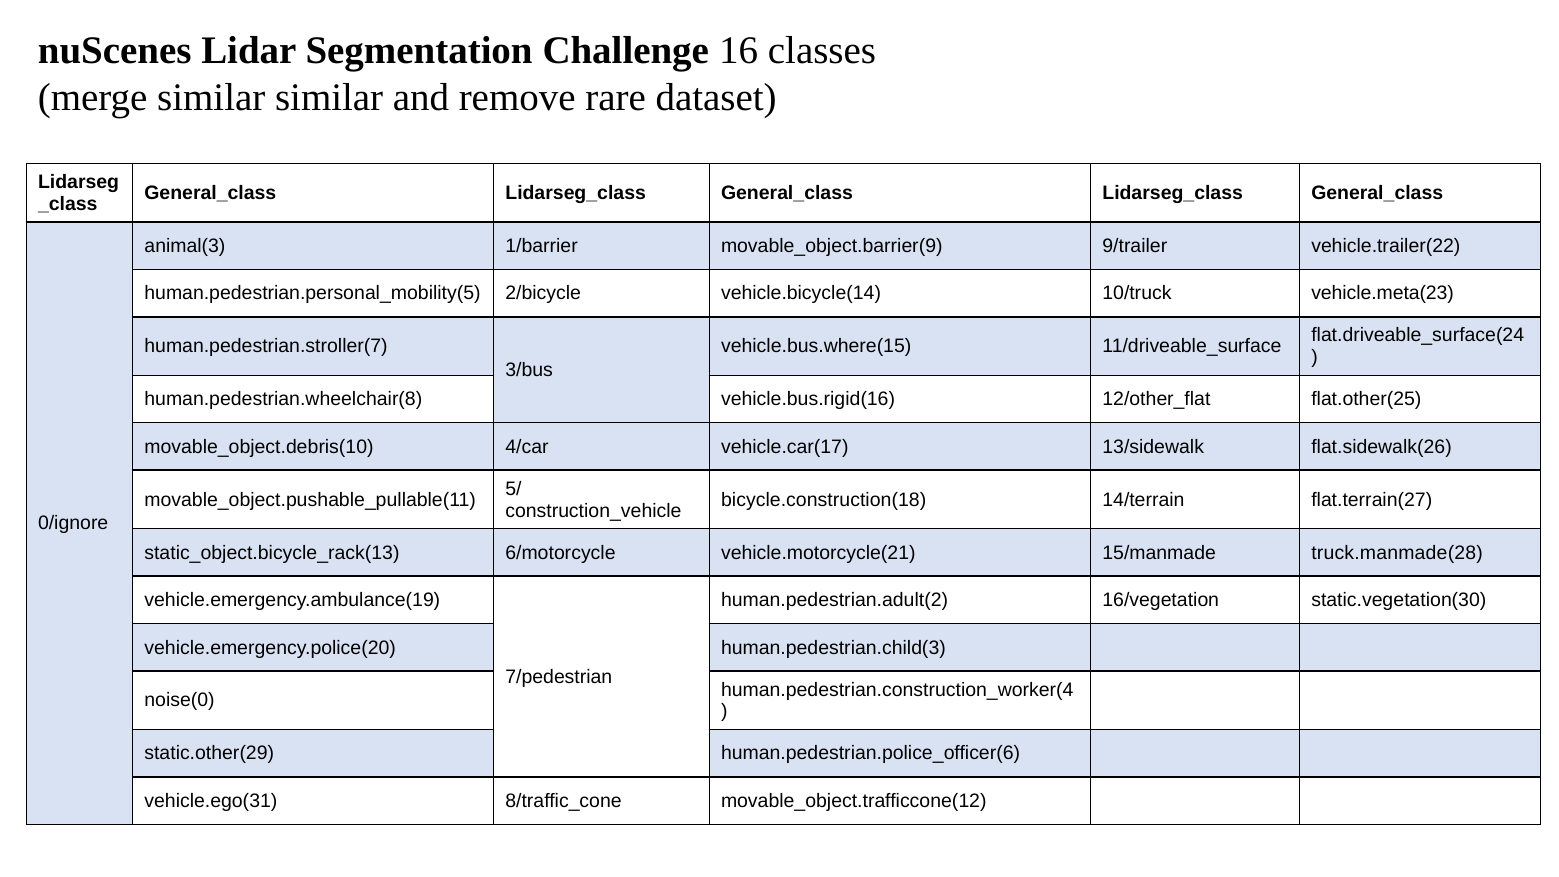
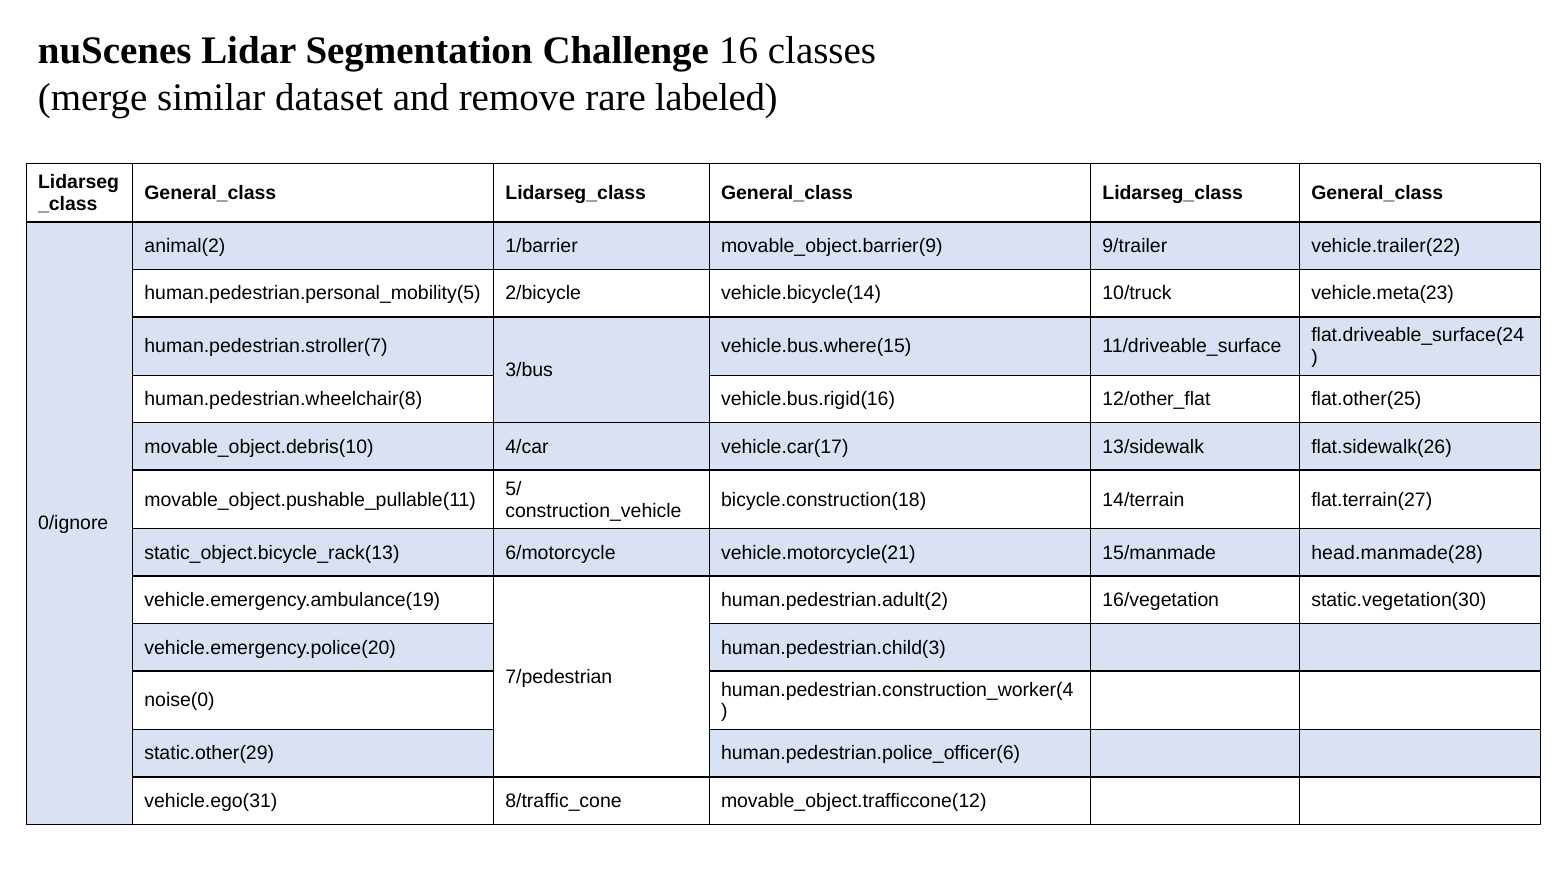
similar similar: similar -> dataset
dataset: dataset -> labeled
animal(3: animal(3 -> animal(2
truck.manmade(28: truck.manmade(28 -> head.manmade(28
